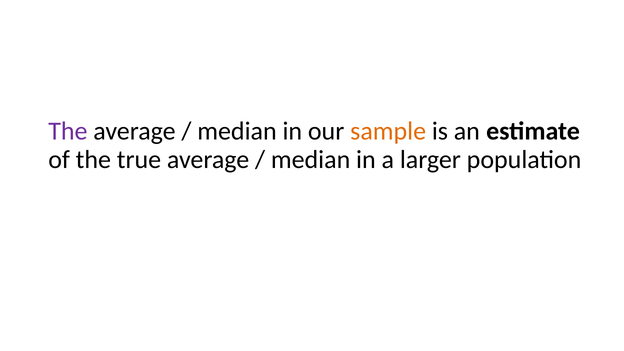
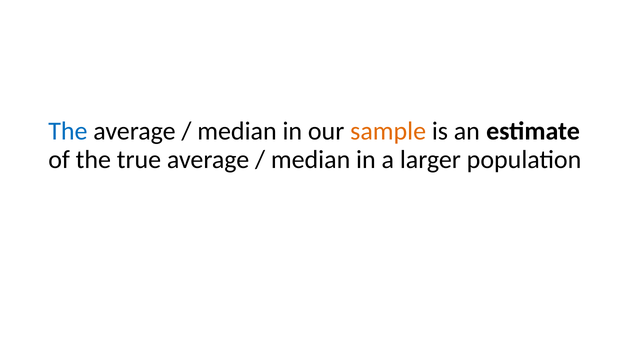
The at (68, 131) colour: purple -> blue
